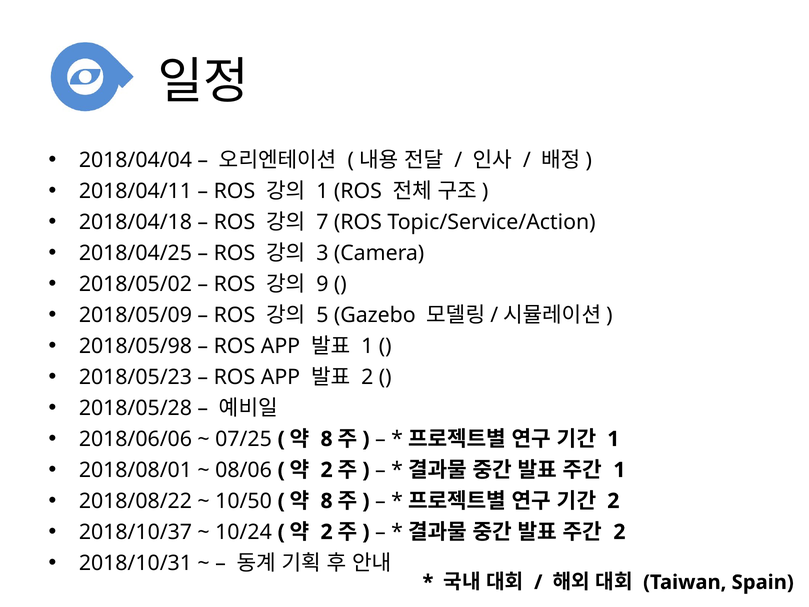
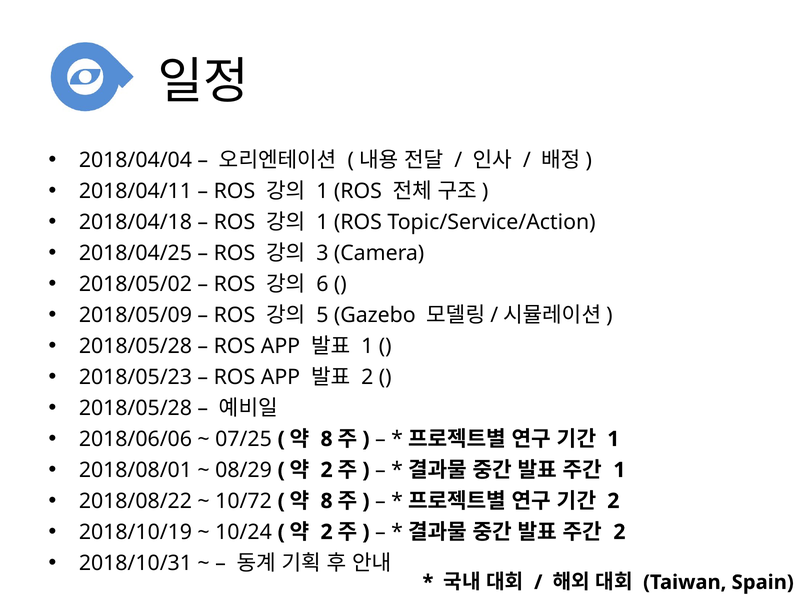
7 at (322, 222): 7 -> 1
9: 9 -> 6
2018/05/98 at (135, 346): 2018/05/98 -> 2018/05/28
08/06: 08/06 -> 08/29
10/50: 10/50 -> 10/72
2018/10/37: 2018/10/37 -> 2018/10/19
